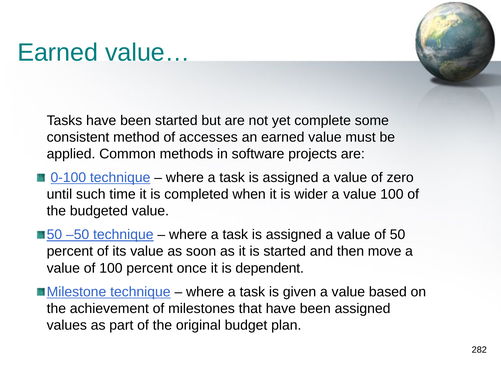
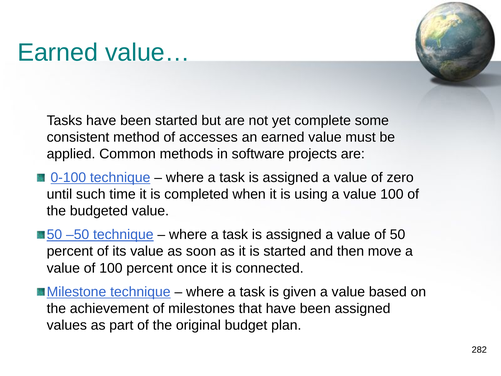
wider: wider -> using
dependent: dependent -> connected
